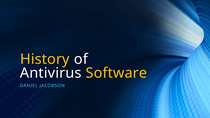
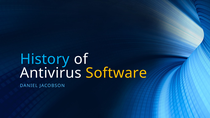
History colour: yellow -> light blue
